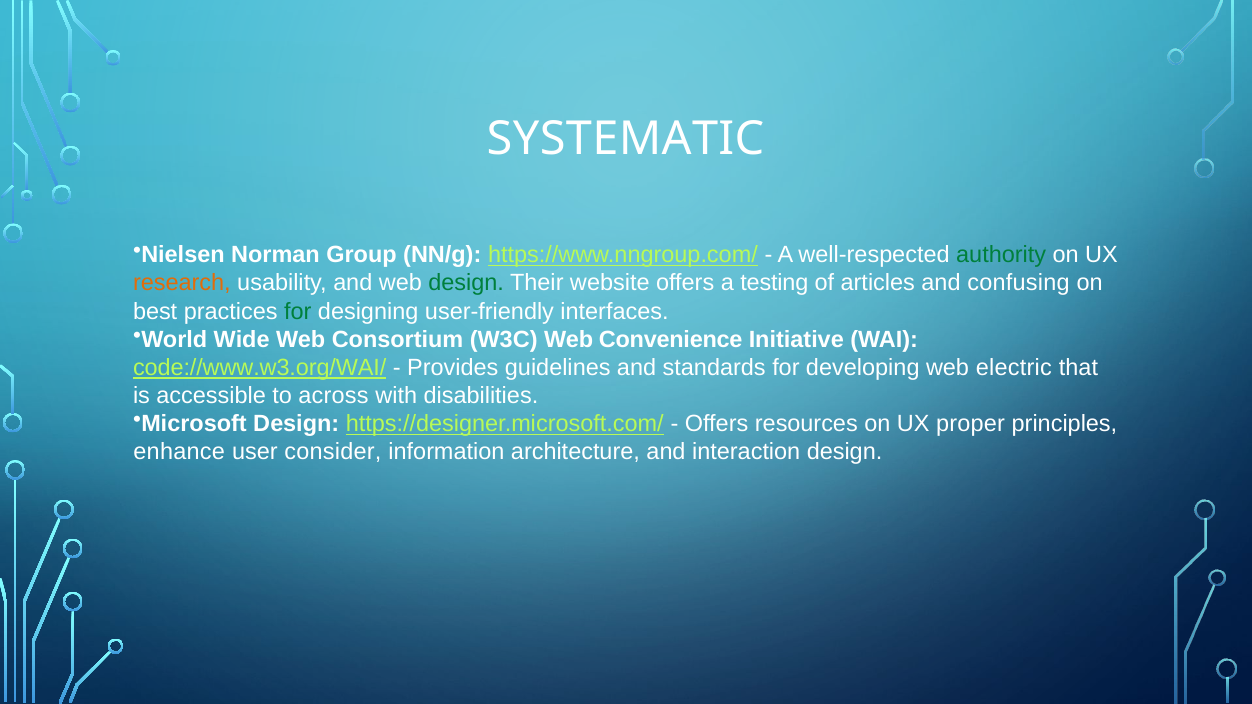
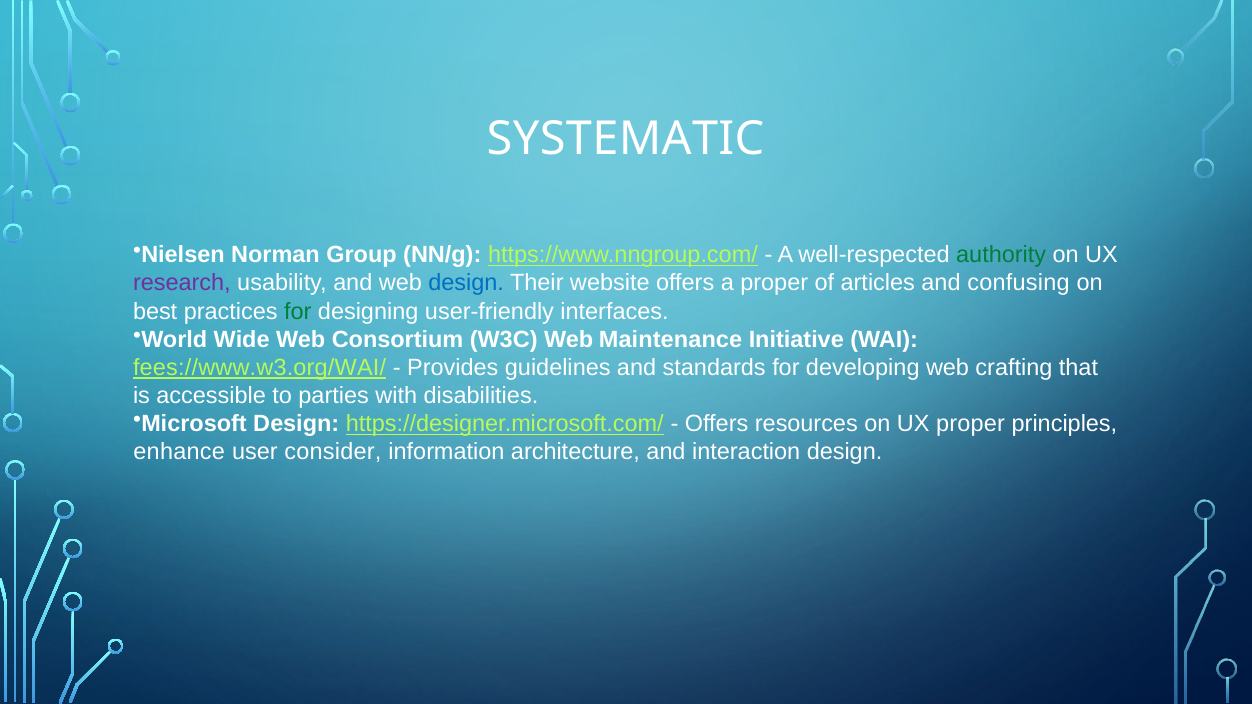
research colour: orange -> purple
design at (466, 283) colour: green -> blue
a testing: testing -> proper
Convenience: Convenience -> Maintenance
code://www.w3.org/WAI/: code://www.w3.org/WAI/ -> fees://www.w3.org/WAI/
electric: electric -> crafting
across: across -> parties
